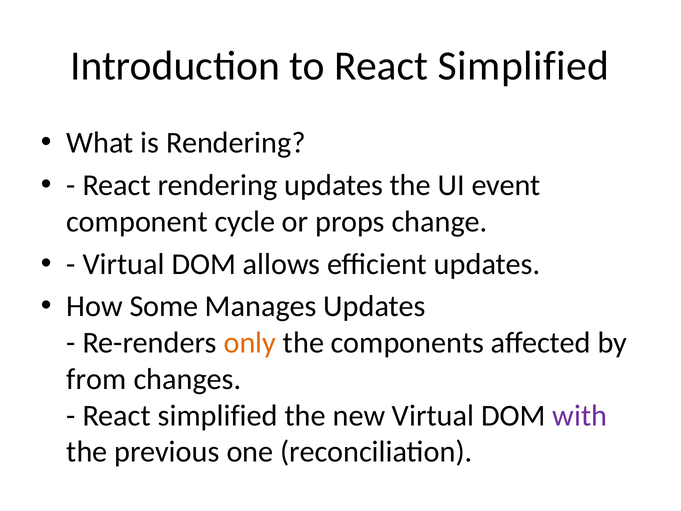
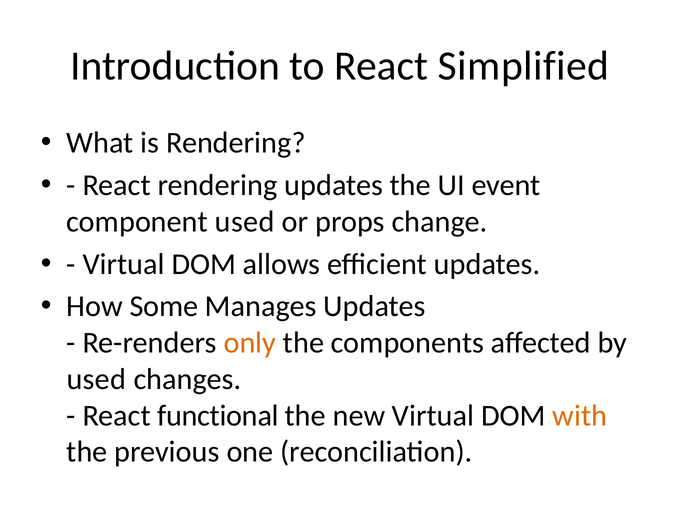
component cycle: cycle -> used
from at (97, 379): from -> used
simplified at (218, 415): simplified -> functional
with colour: purple -> orange
